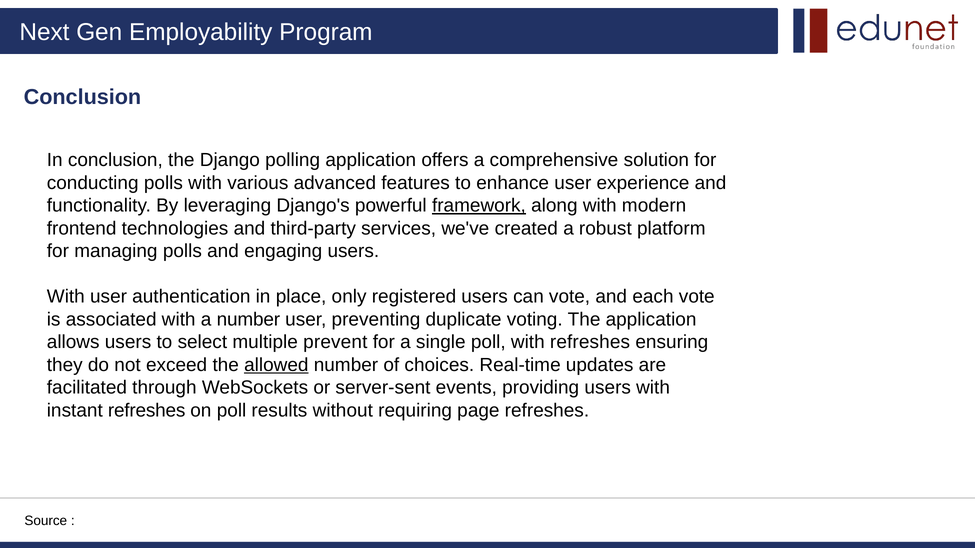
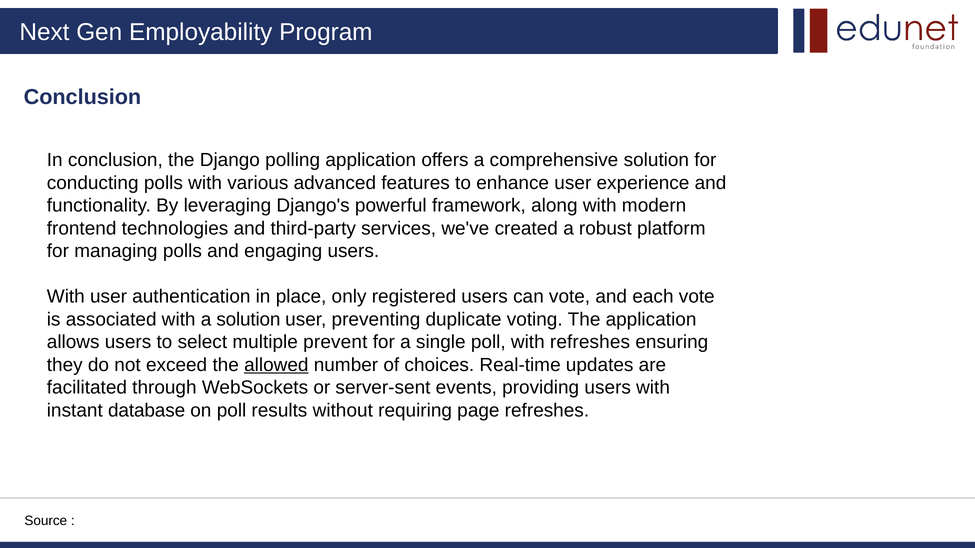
framework underline: present -> none
a number: number -> solution
instant refreshes: refreshes -> database
